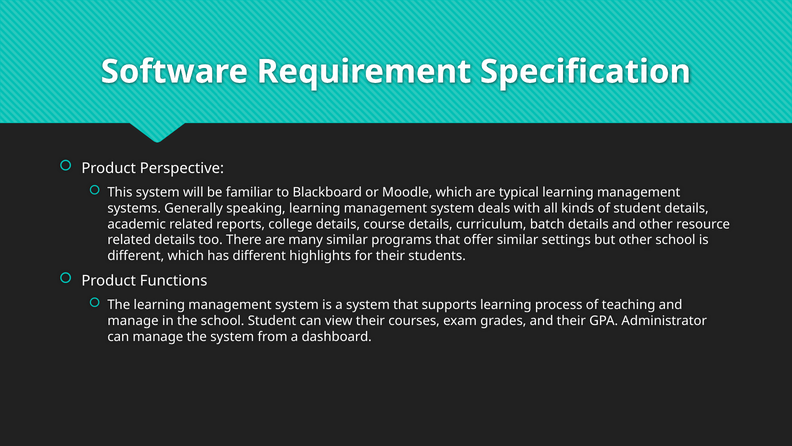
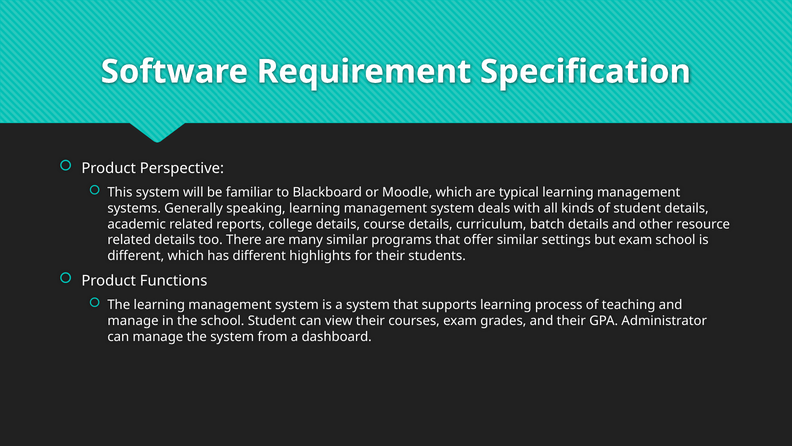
but other: other -> exam
